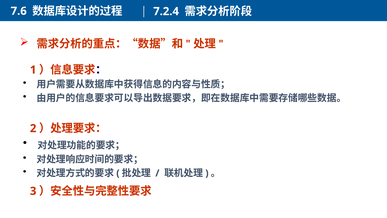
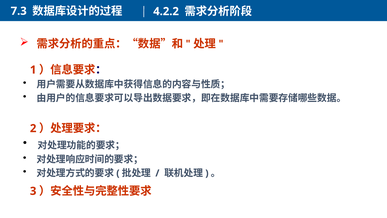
7.6: 7.6 -> 7.3
7.2.4: 7.2.4 -> 4.2.2
